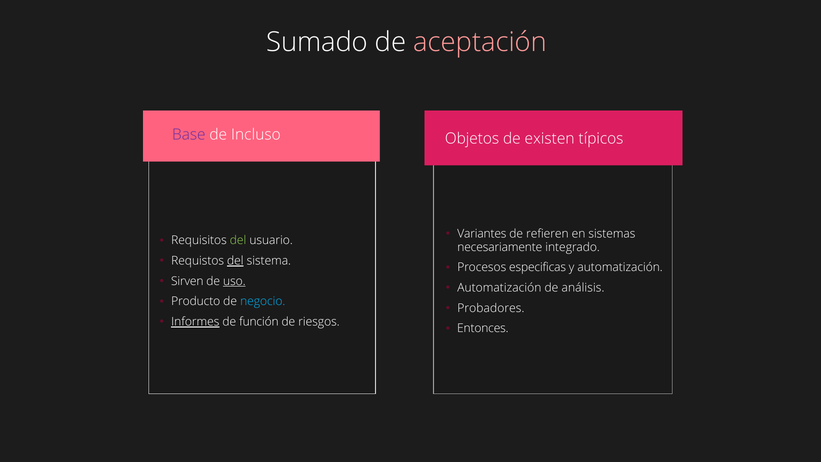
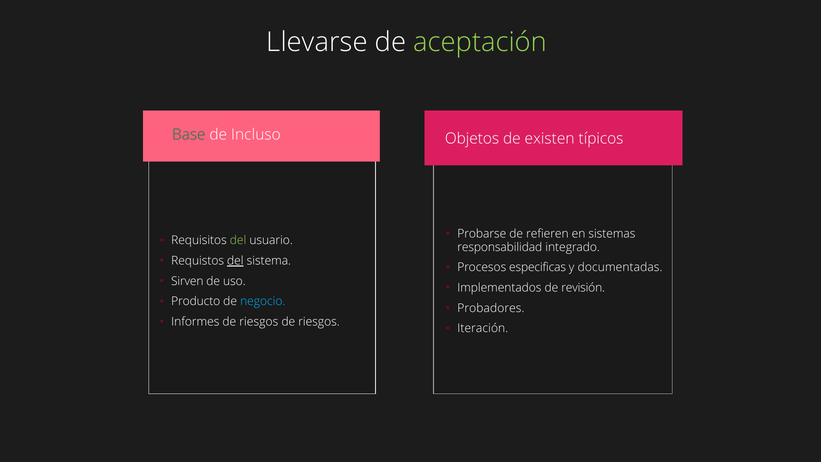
Sumado: Sumado -> Llevarse
aceptación colour: pink -> light green
Base colour: purple -> green
Variantes: Variantes -> Probarse
necesariamente: necesariamente -> responsabilidad
y automatización: automatización -> documentadas
uso underline: present -> none
Automatización at (499, 288): Automatización -> Implementados
análisis: análisis -> revisión
Informes underline: present -> none
función at (259, 322): función -> riesgos
Entonces: Entonces -> Iteración
